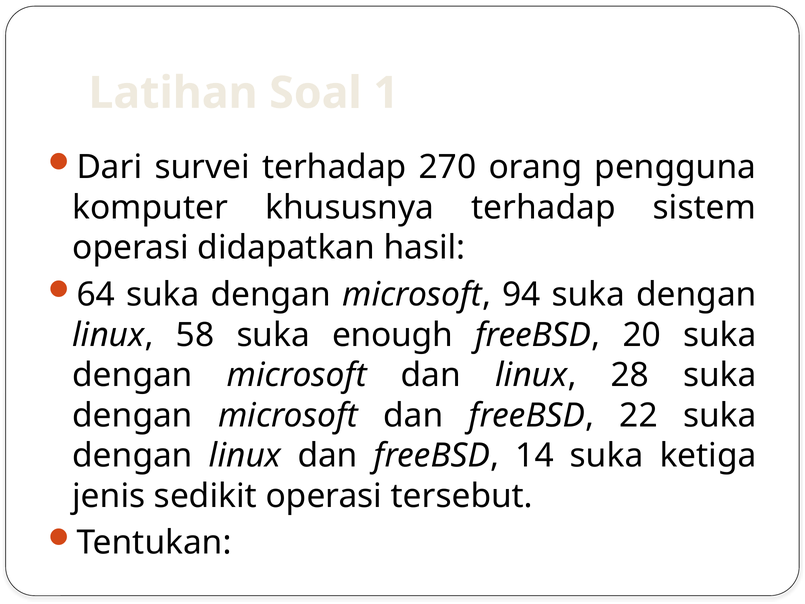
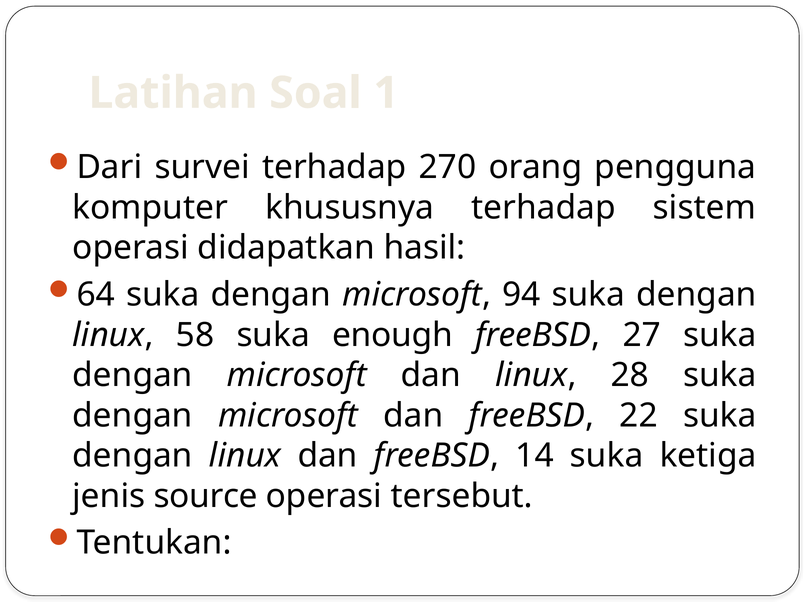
20: 20 -> 27
sedikit: sedikit -> source
